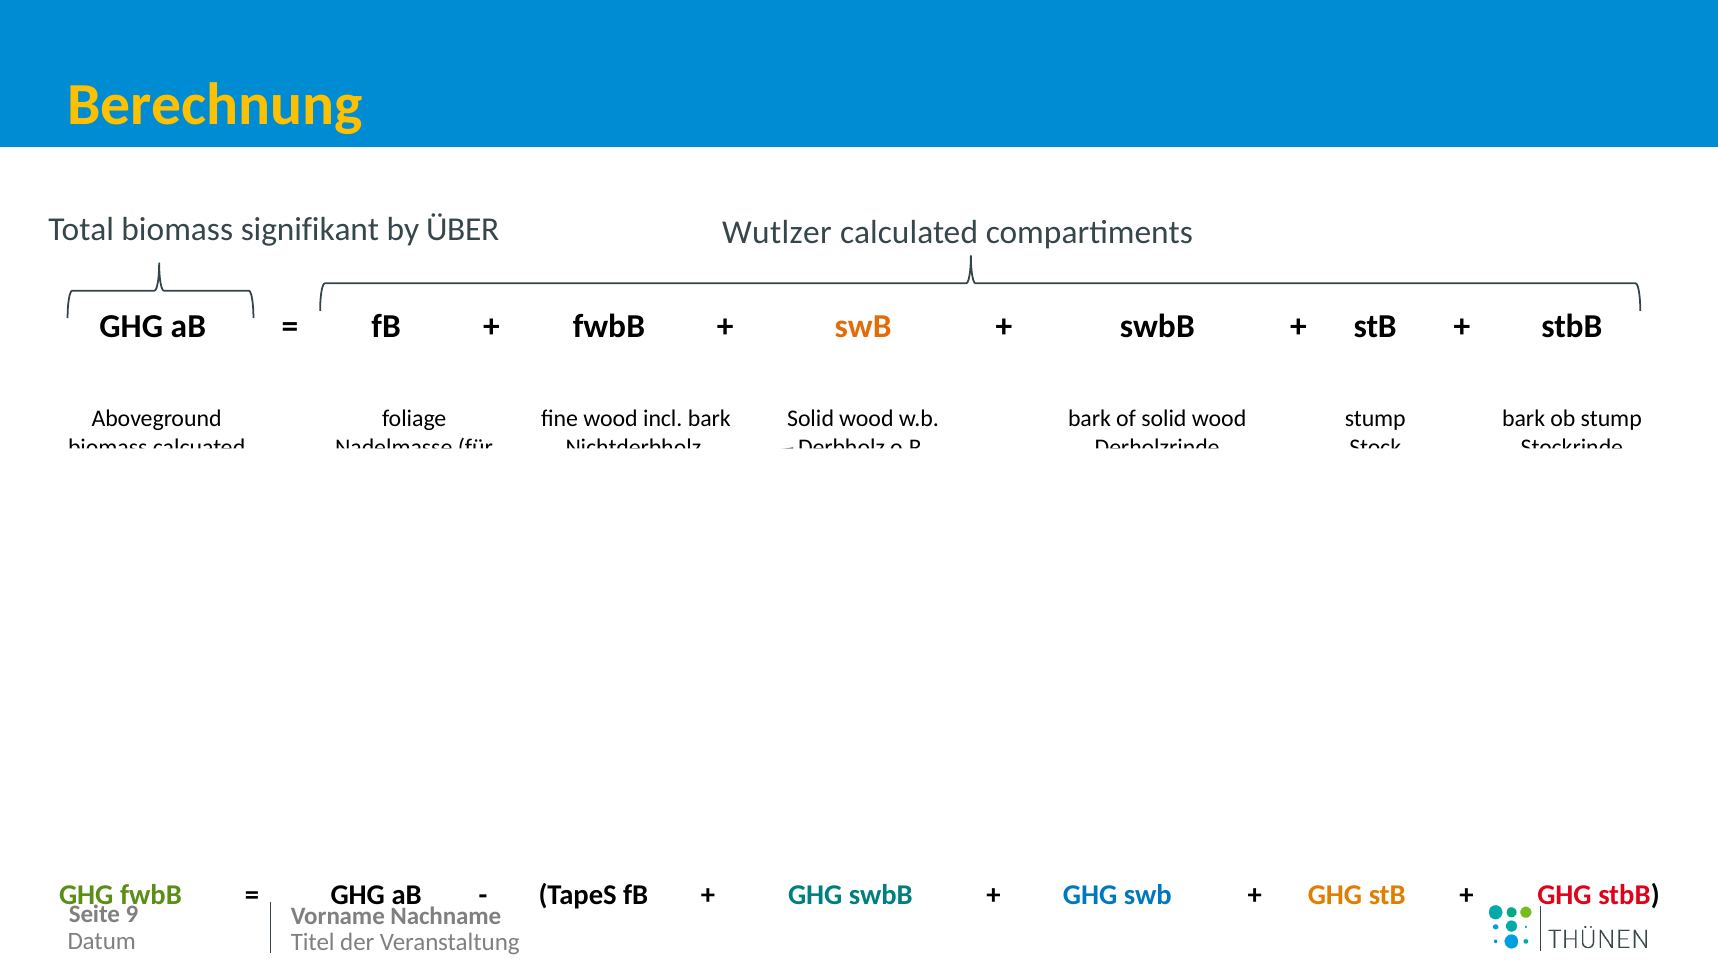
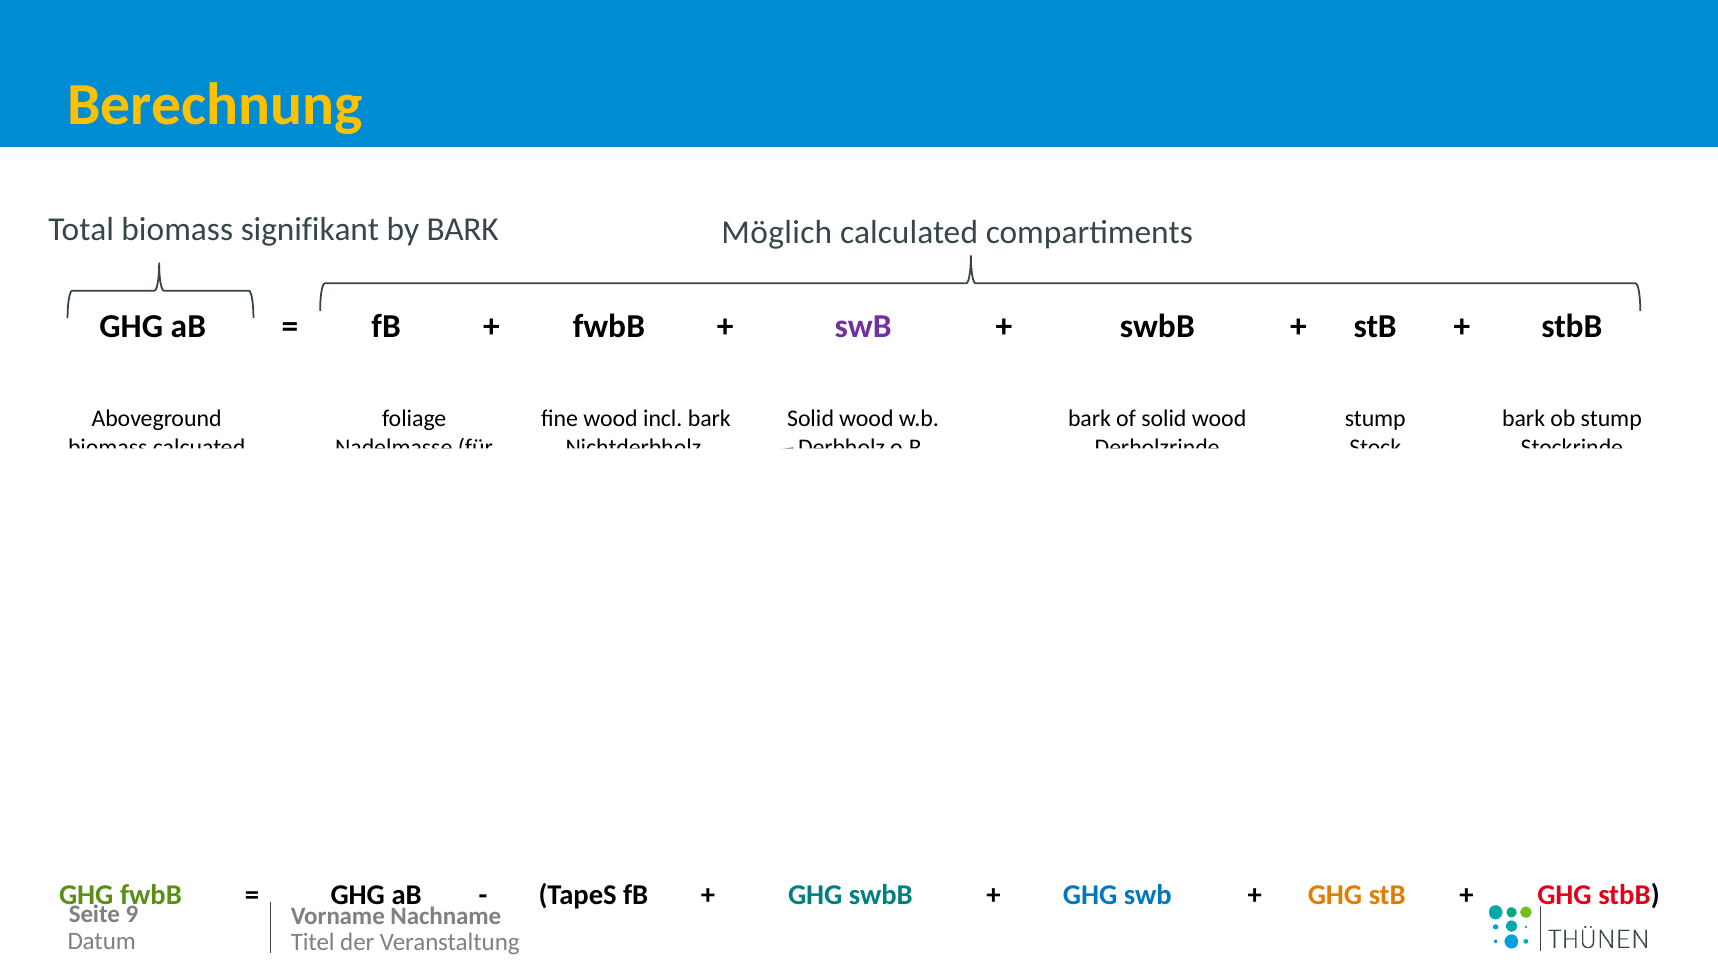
by ÜBER: ÜBER -> BARK
Wutlzer: Wutlzer -> Möglich
swB at (863, 326) colour: orange -> purple
